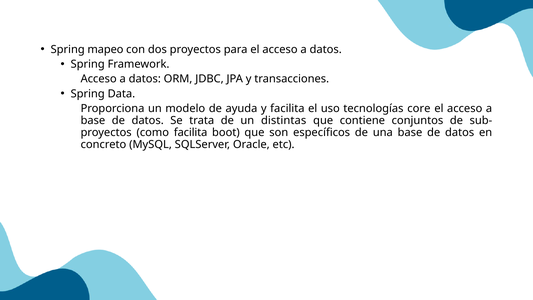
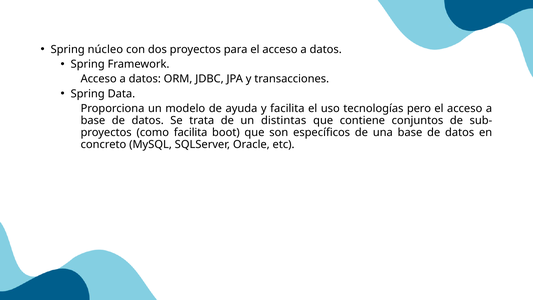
mapeo: mapeo -> núcleo
core: core -> pero
